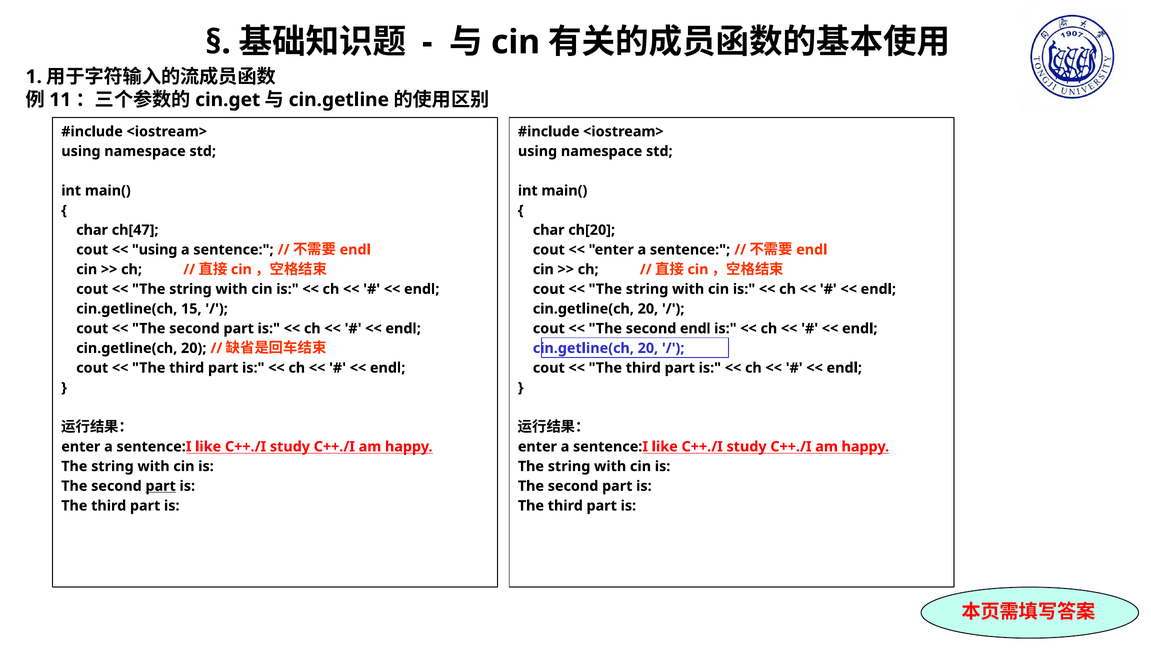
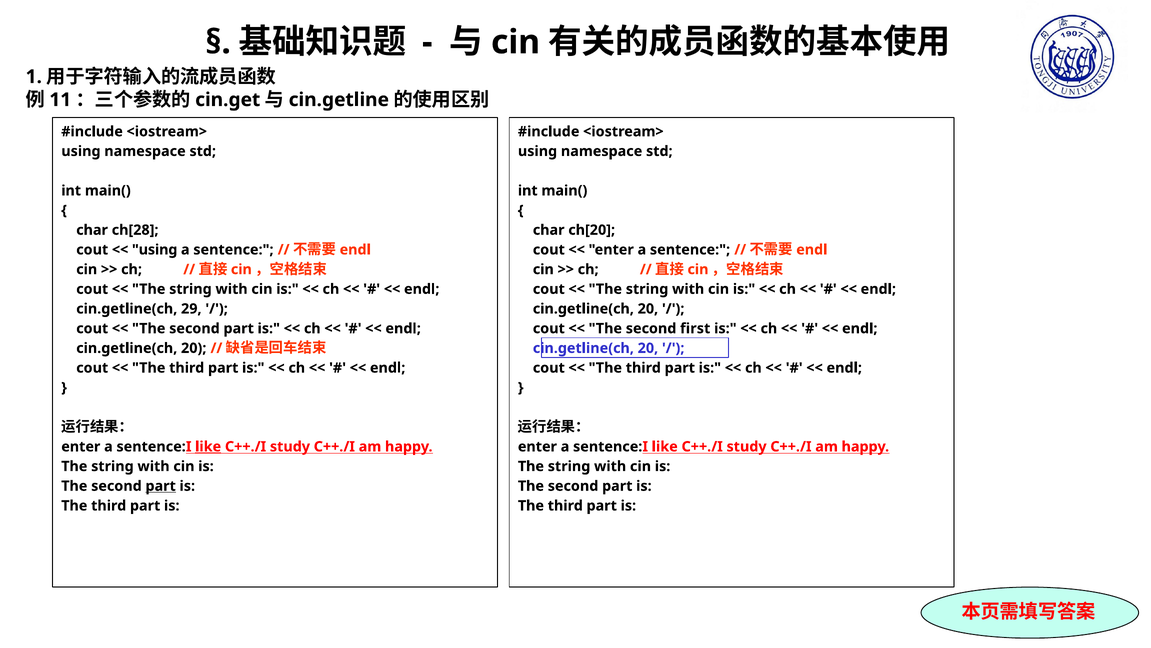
ch[47: ch[47 -> ch[28
15: 15 -> 29
second endl: endl -> first
like at (208, 446) underline: none -> present
